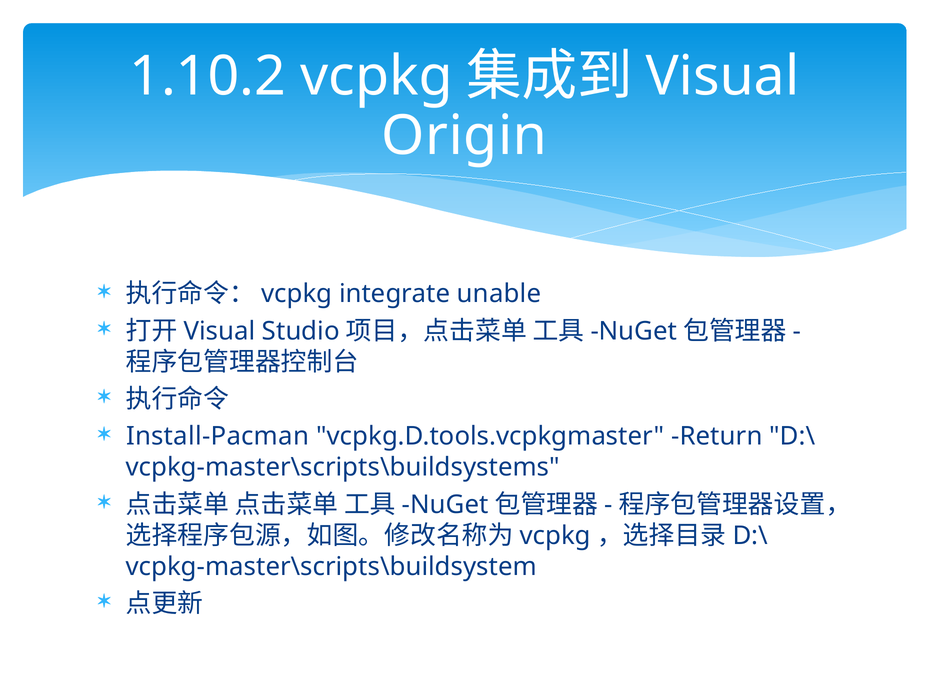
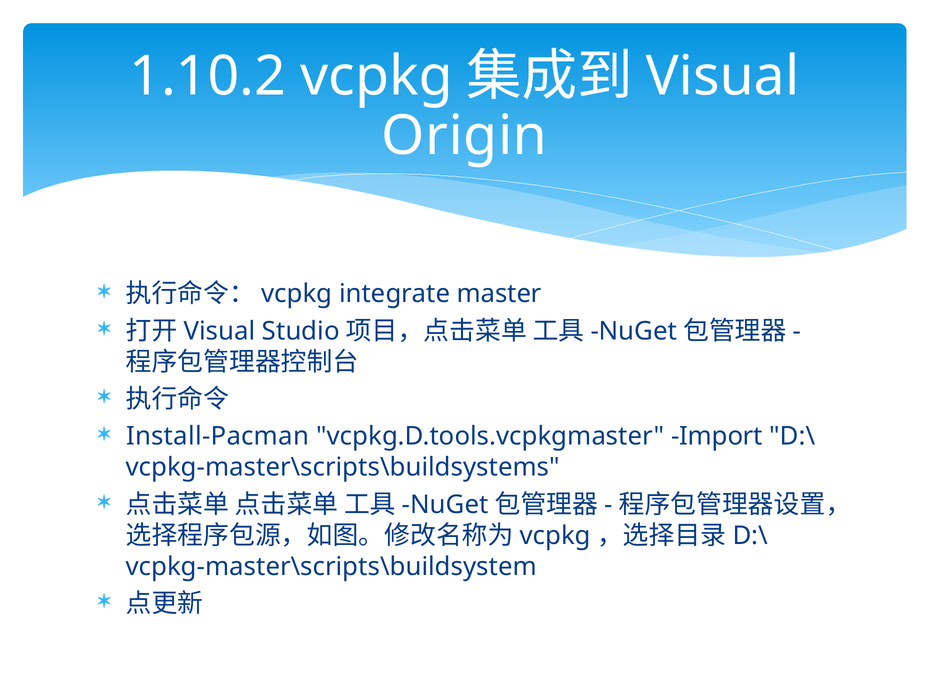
unable: unable -> master
Return: Return -> Import
